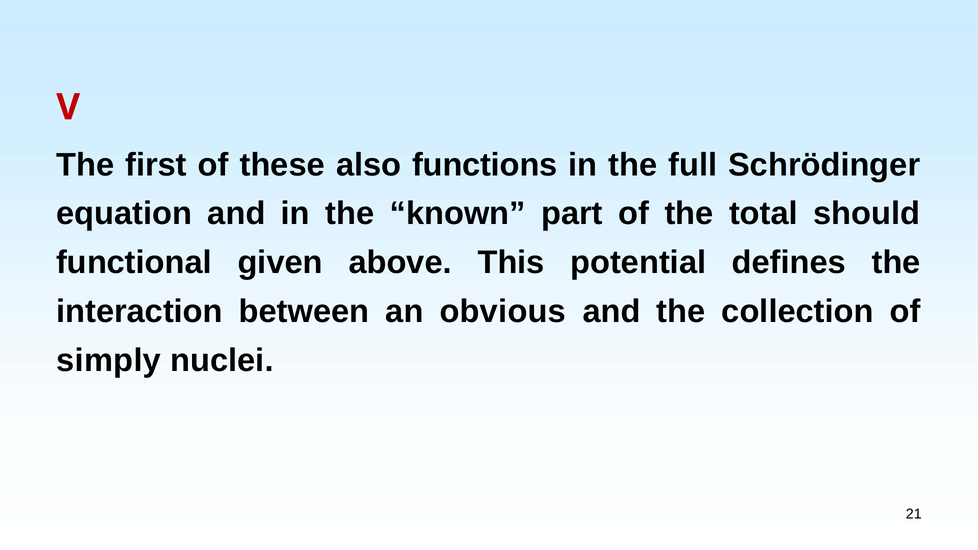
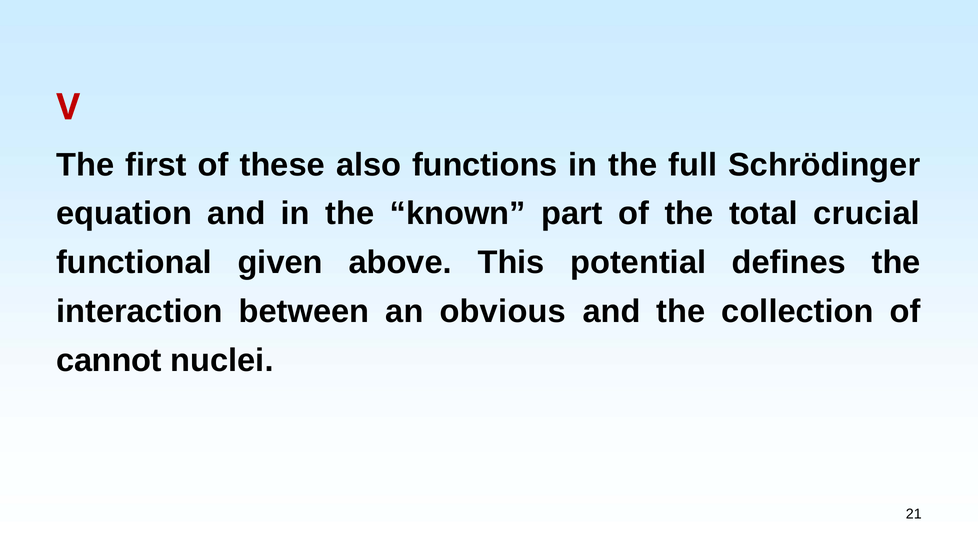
should: should -> crucial
simply: simply -> cannot
